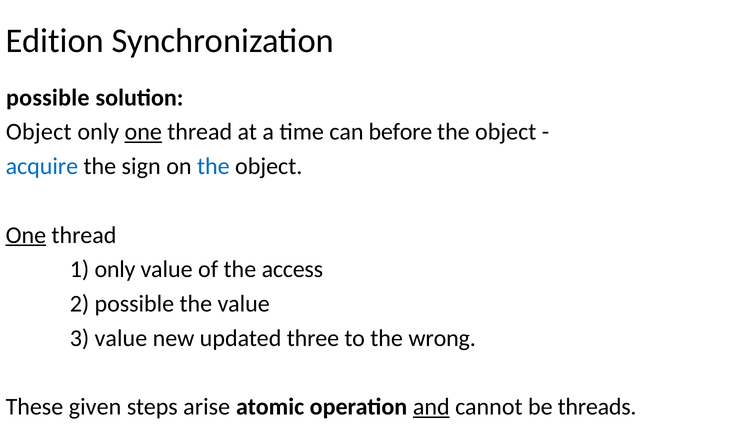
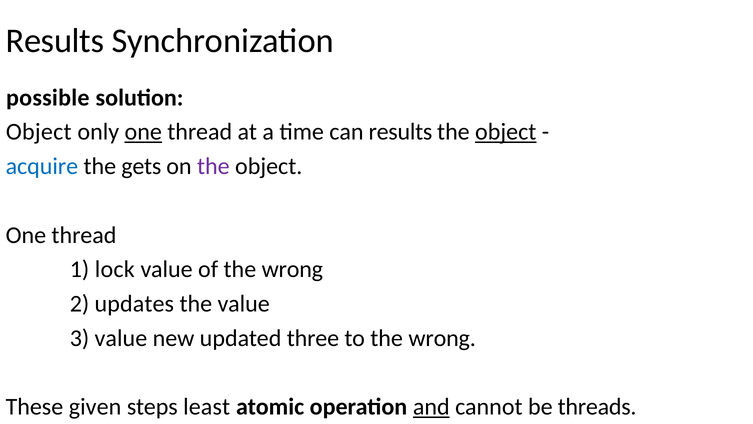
Edition at (55, 41): Edition -> Results
can before: before -> results
object at (506, 132) underline: none -> present
sign: sign -> gets
the at (213, 166) colour: blue -> purple
One at (26, 235) underline: present -> none
1 only: only -> lock
of the access: access -> wrong
2 possible: possible -> updates
arise: arise -> least
